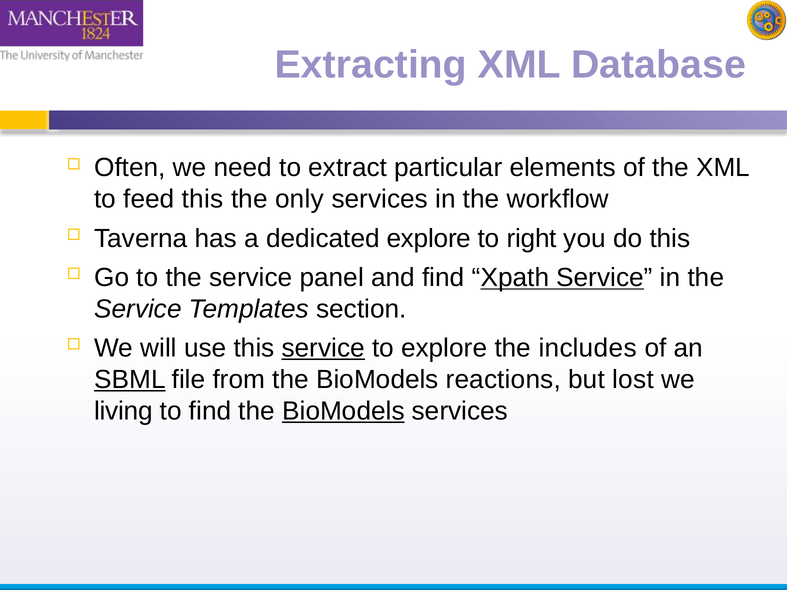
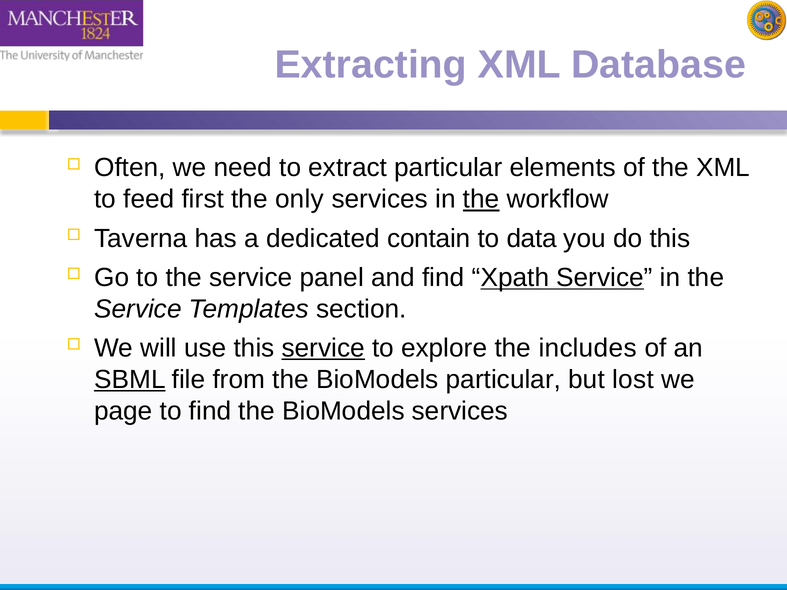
feed this: this -> first
the at (481, 199) underline: none -> present
dedicated explore: explore -> contain
right: right -> data
BioModels reactions: reactions -> particular
living: living -> page
BioModels at (343, 411) underline: present -> none
